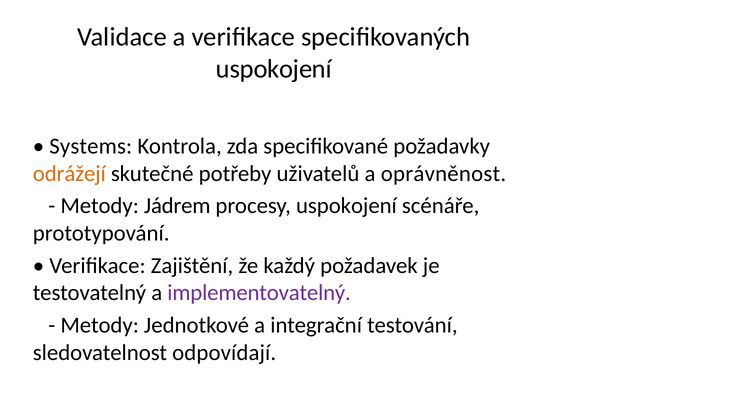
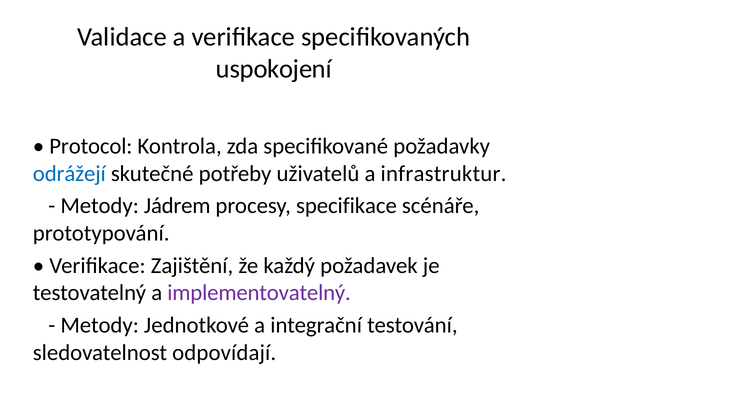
Systems: Systems -> Protocol
odrážejí colour: orange -> blue
oprávněnost: oprávněnost -> infrastruktur
procesy uspokojení: uspokojení -> specifikace
